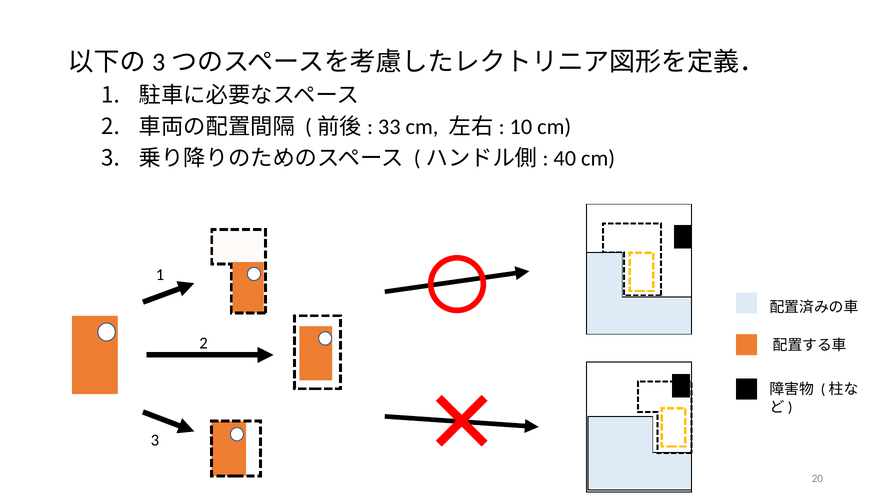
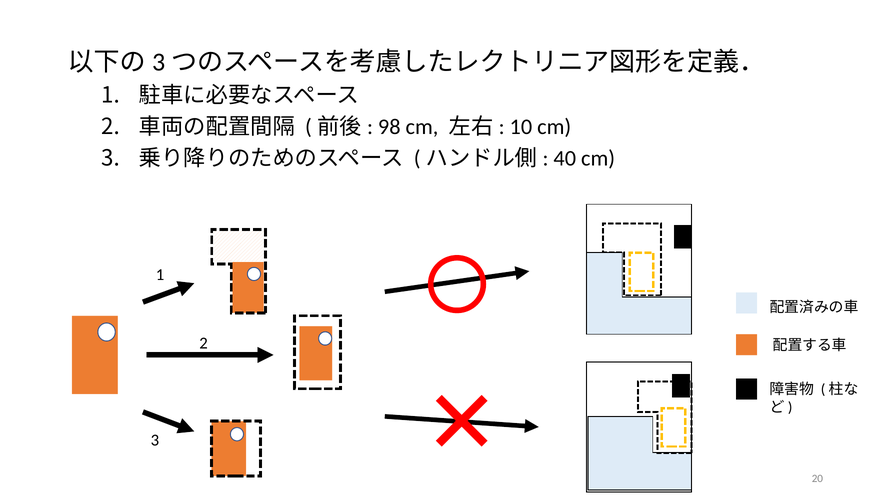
33: 33 -> 98
